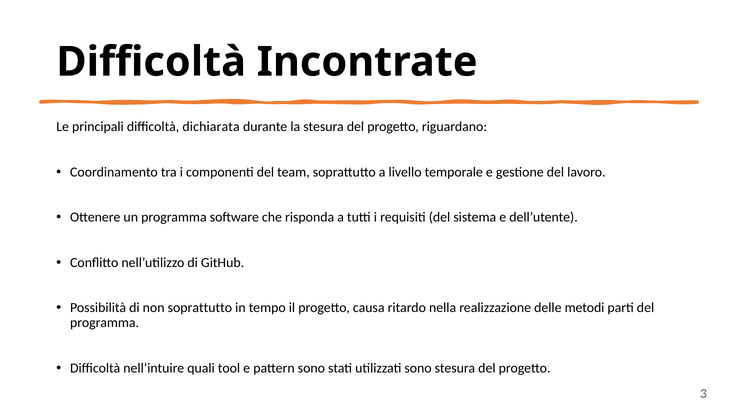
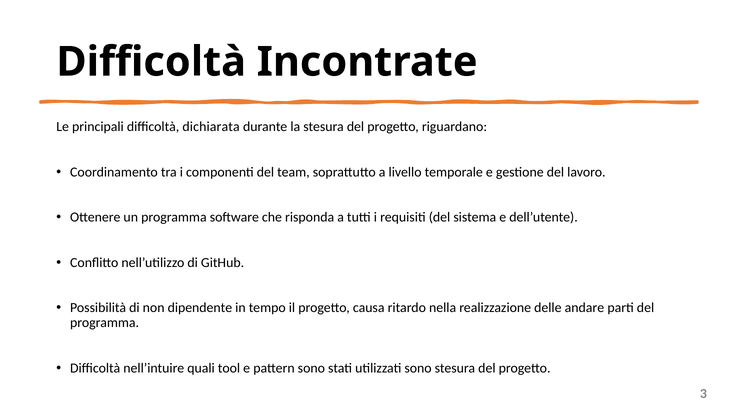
non soprattutto: soprattutto -> dipendente
metodi: metodi -> andare
